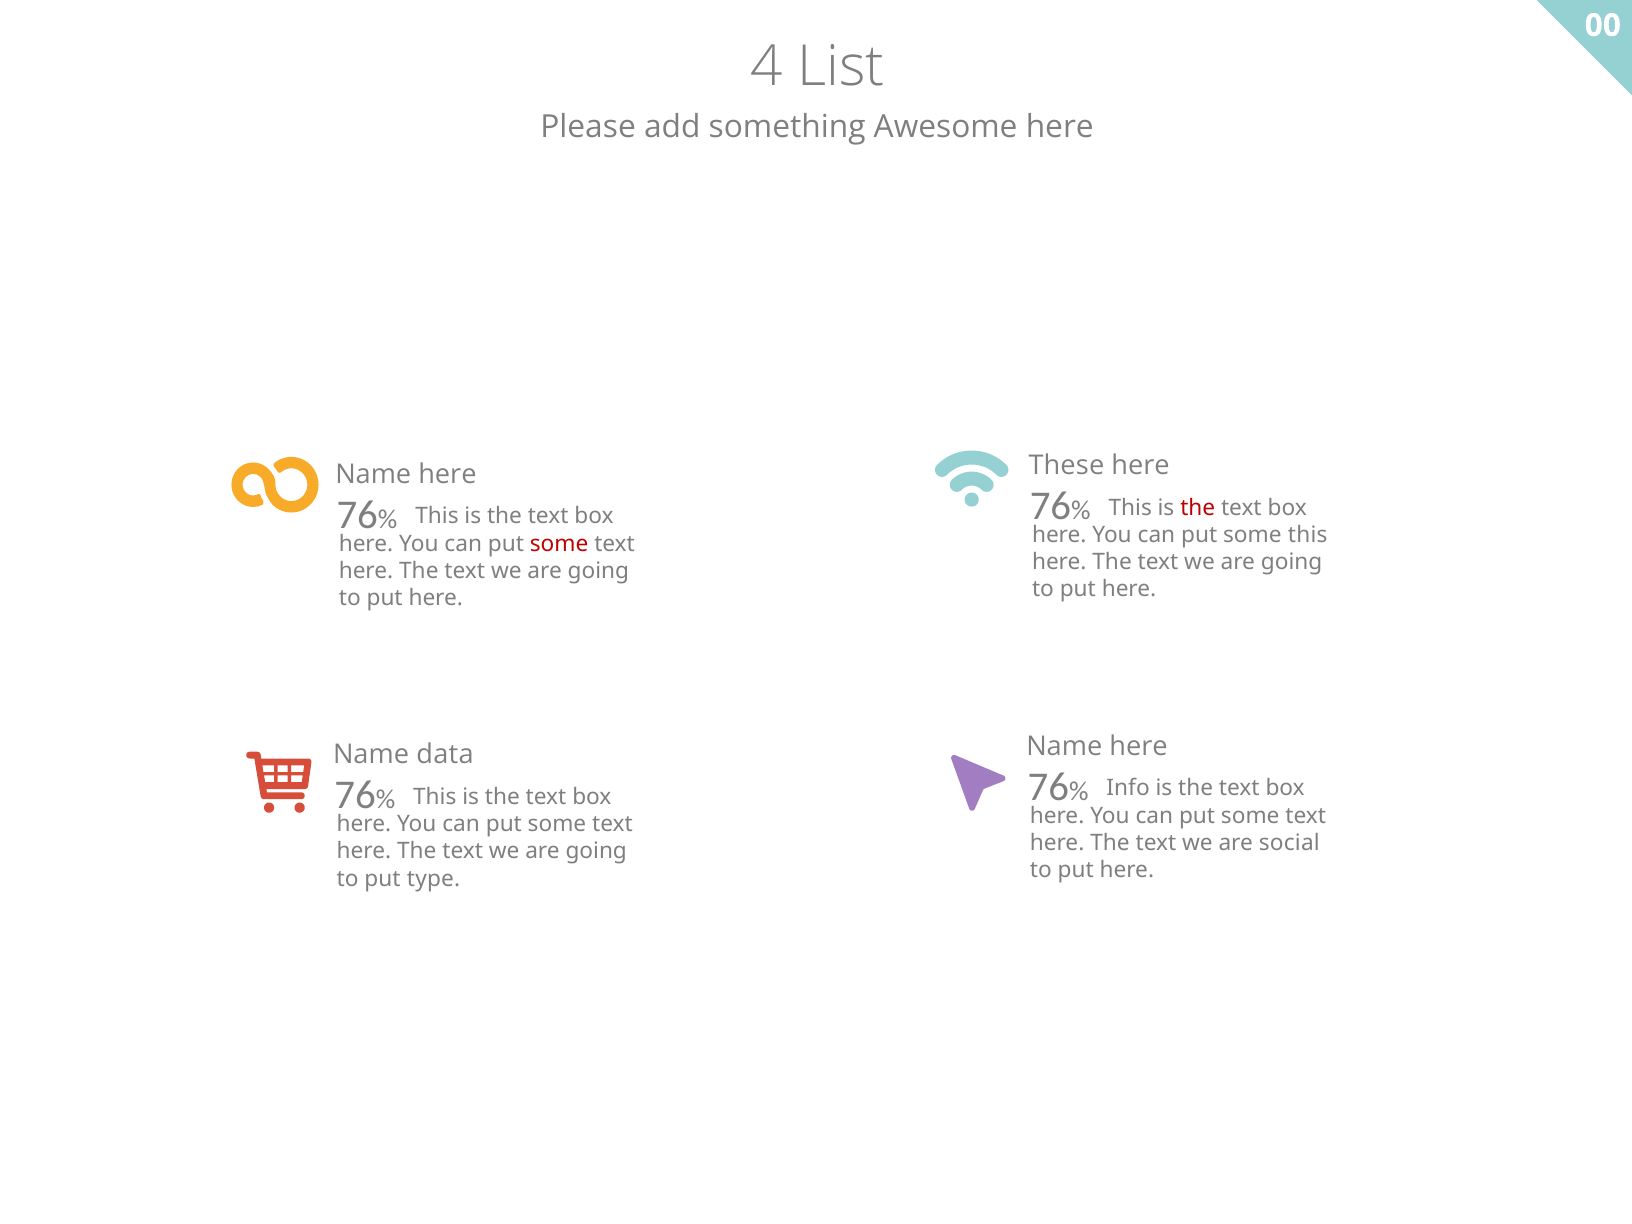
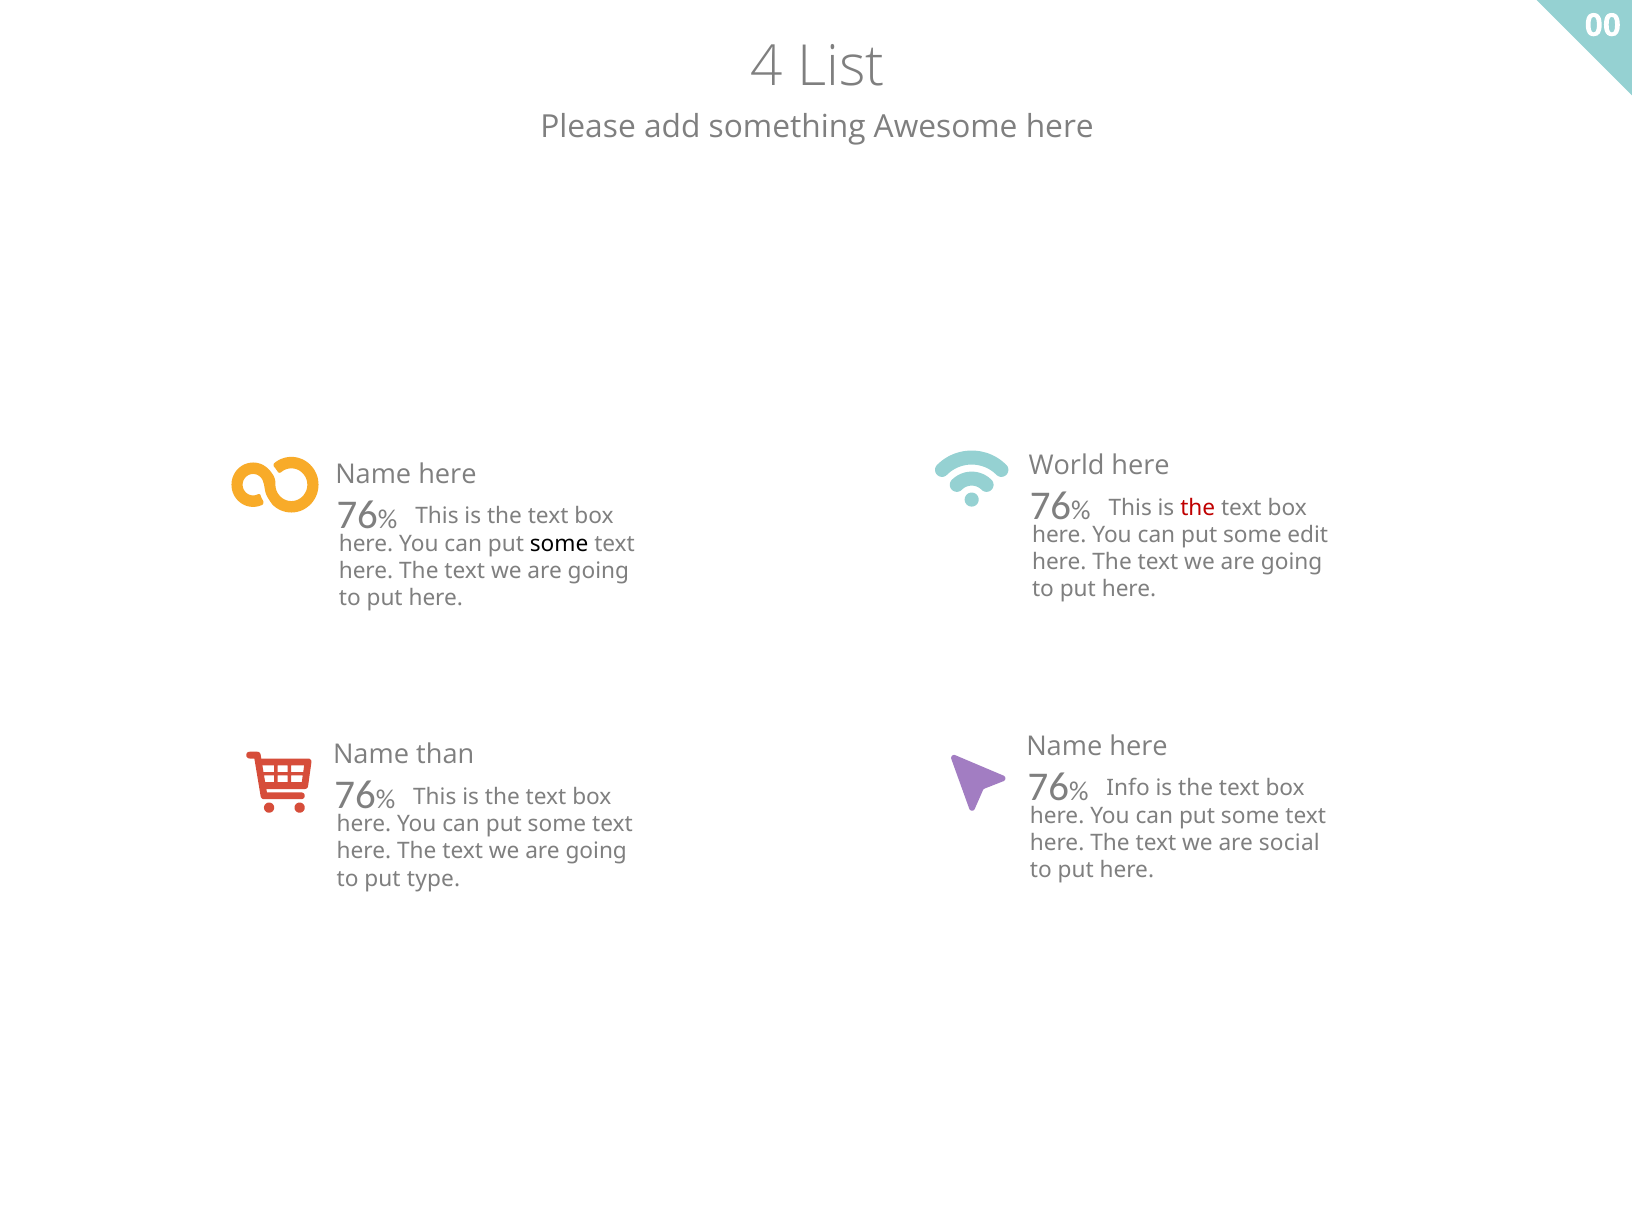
These: These -> World
some this: this -> edit
some at (559, 544) colour: red -> black
data: data -> than
